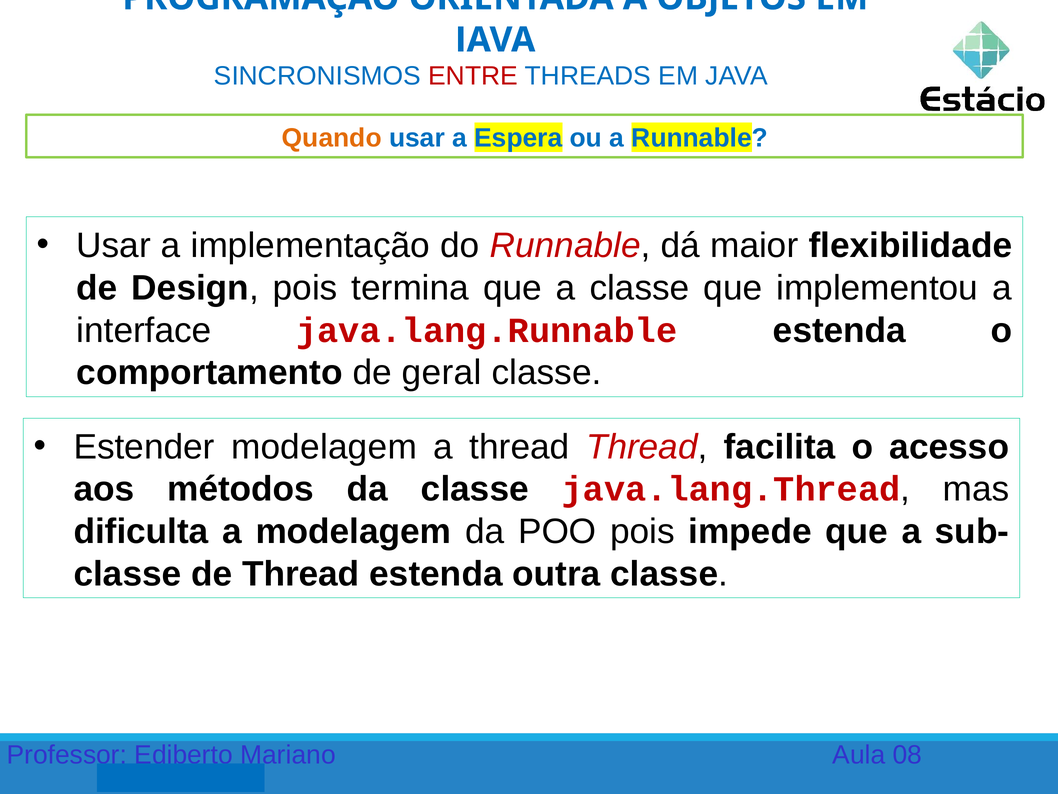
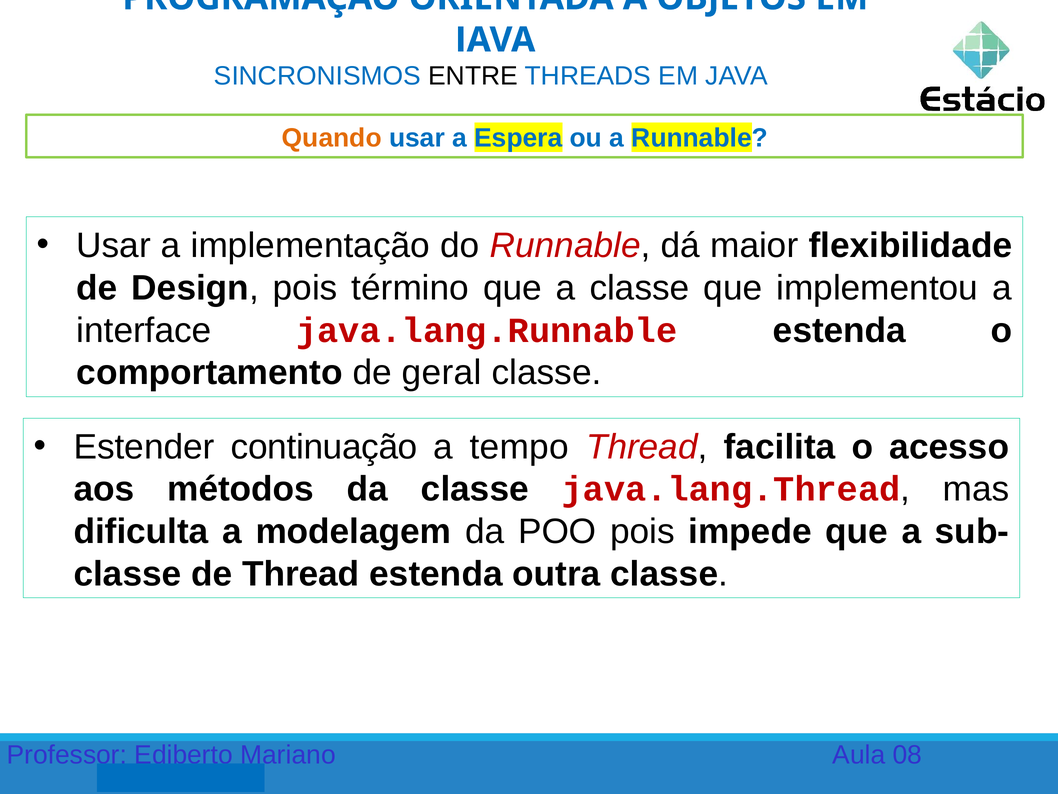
ENTRE colour: red -> black
termina: termina -> término
Estender modelagem: modelagem -> continuação
a thread: thread -> tempo
